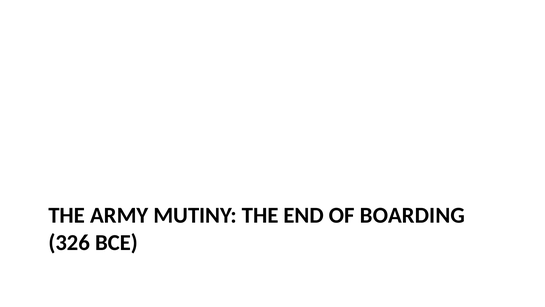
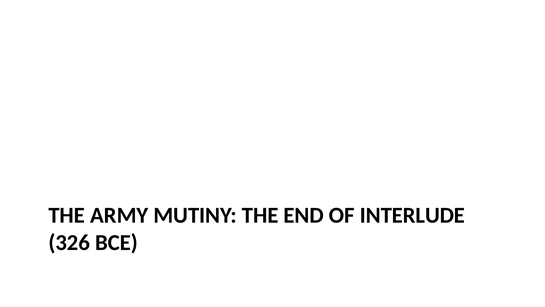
BOARDING: BOARDING -> INTERLUDE
